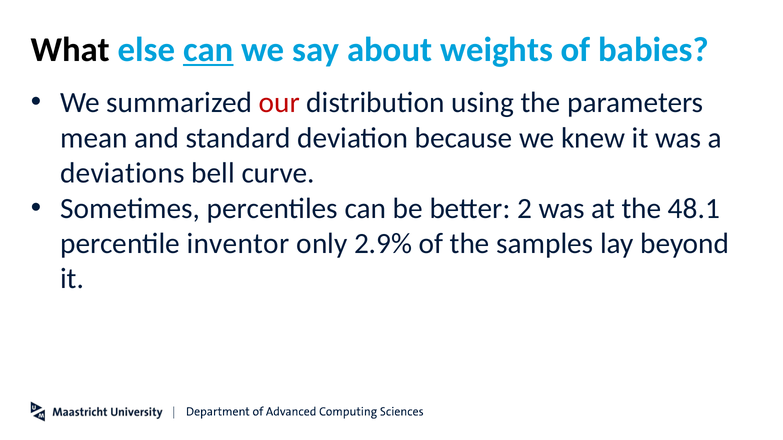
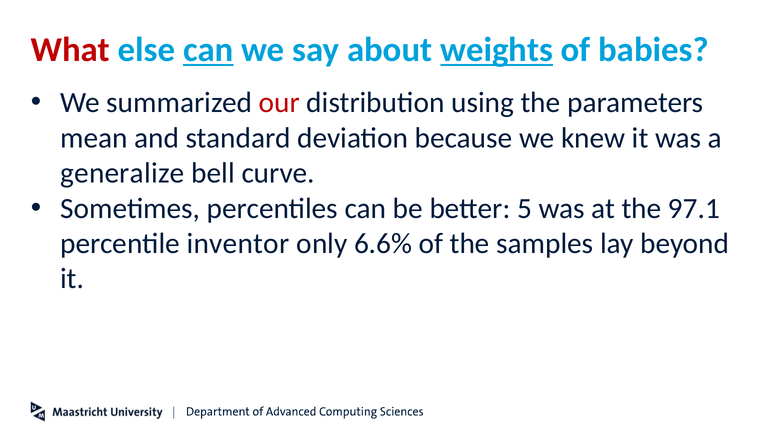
What colour: black -> red
weights underline: none -> present
deviations: deviations -> generalize
2: 2 -> 5
48.1: 48.1 -> 97.1
2.9%: 2.9% -> 6.6%
